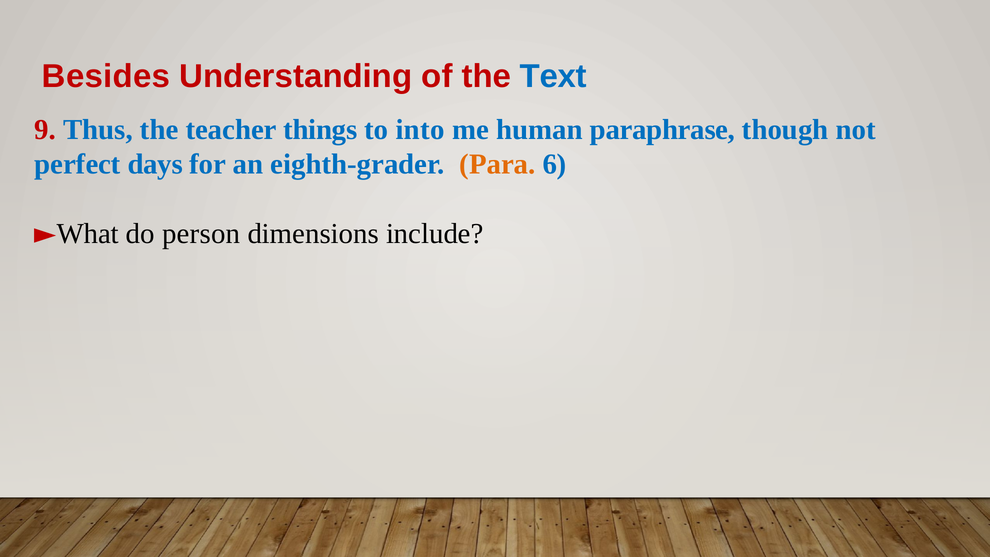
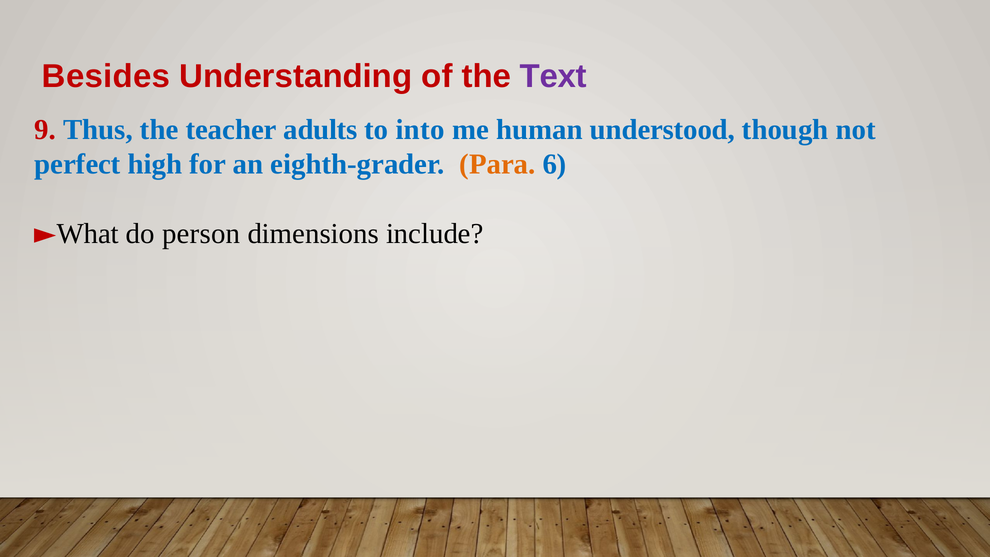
Text colour: blue -> purple
things: things -> adults
paraphrase: paraphrase -> understood
days: days -> high
